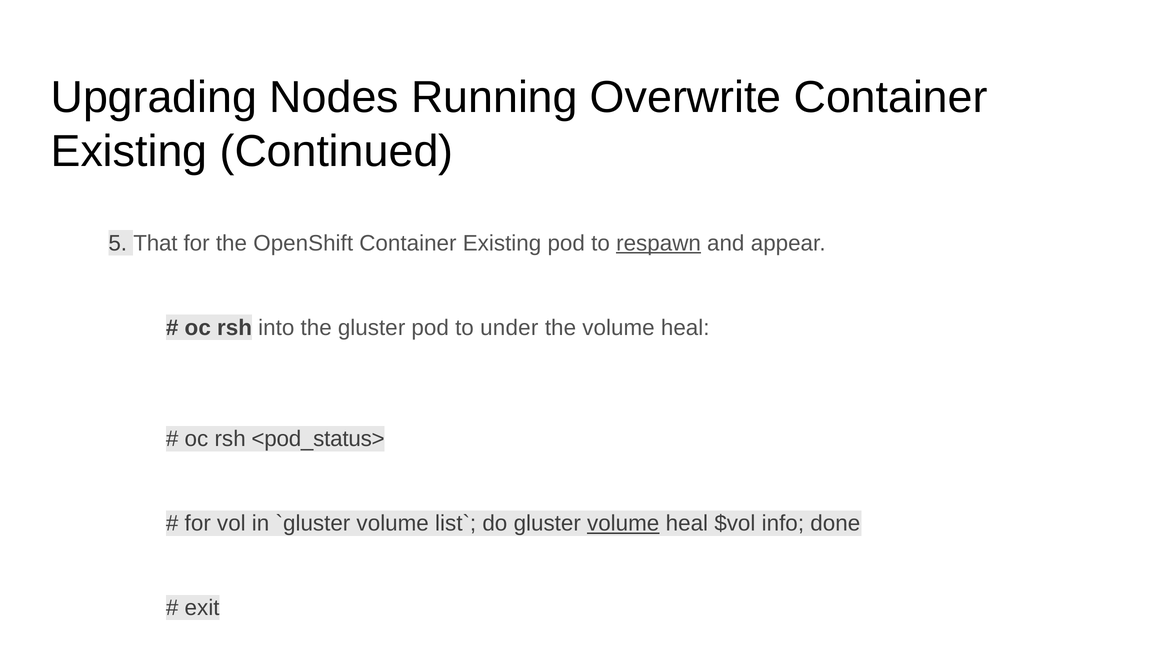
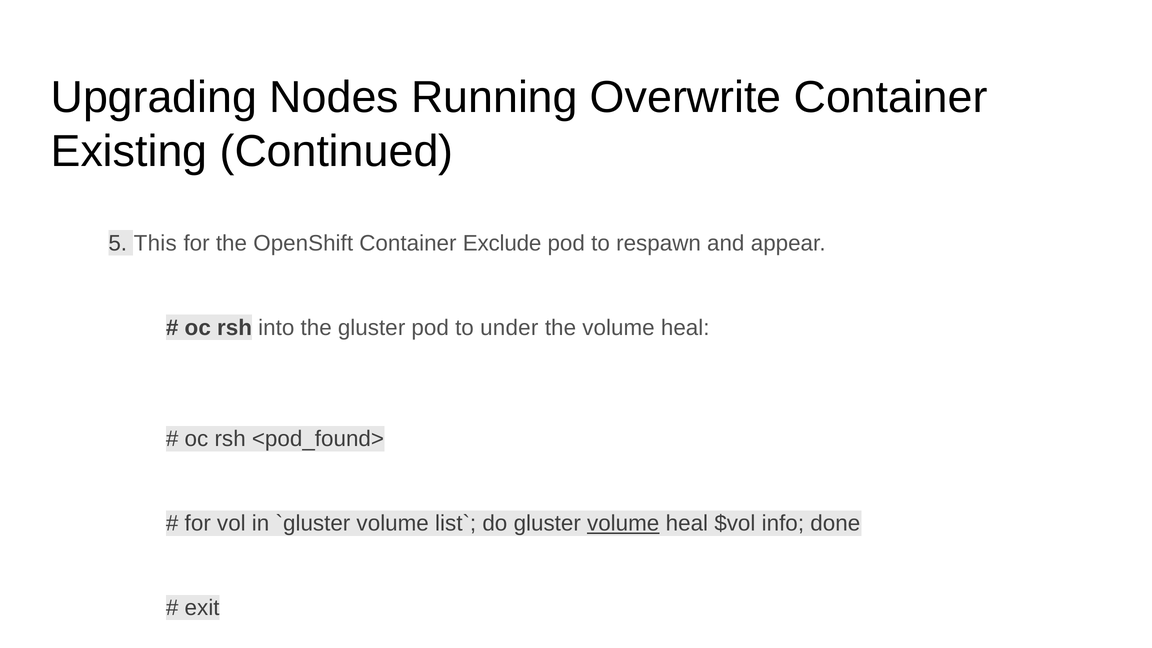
That: That -> This
OpenShift Container Existing: Existing -> Exclude
respawn underline: present -> none
<pod_status>: <pod_status> -> <pod_found>
